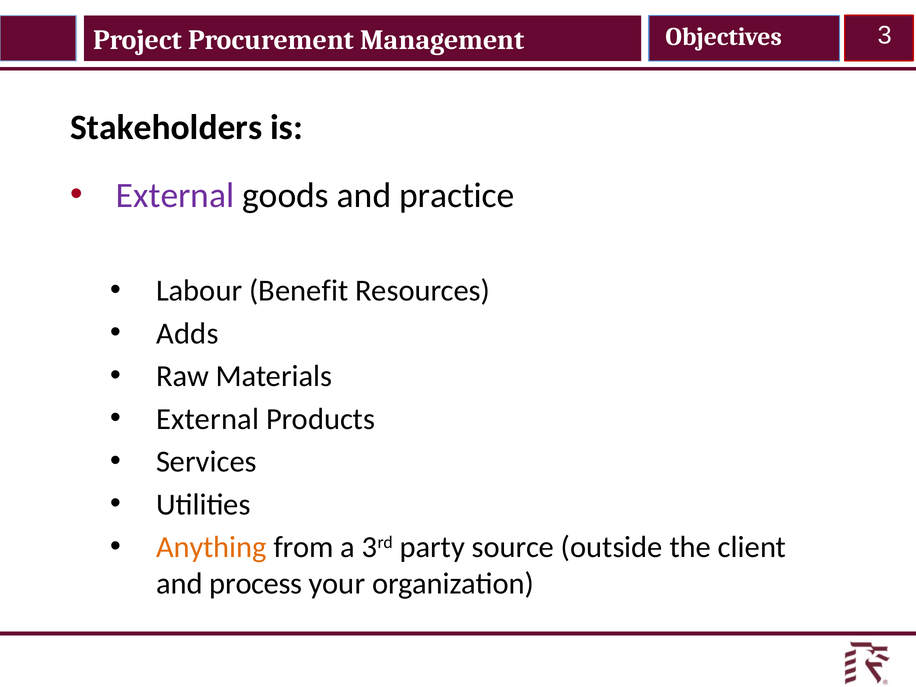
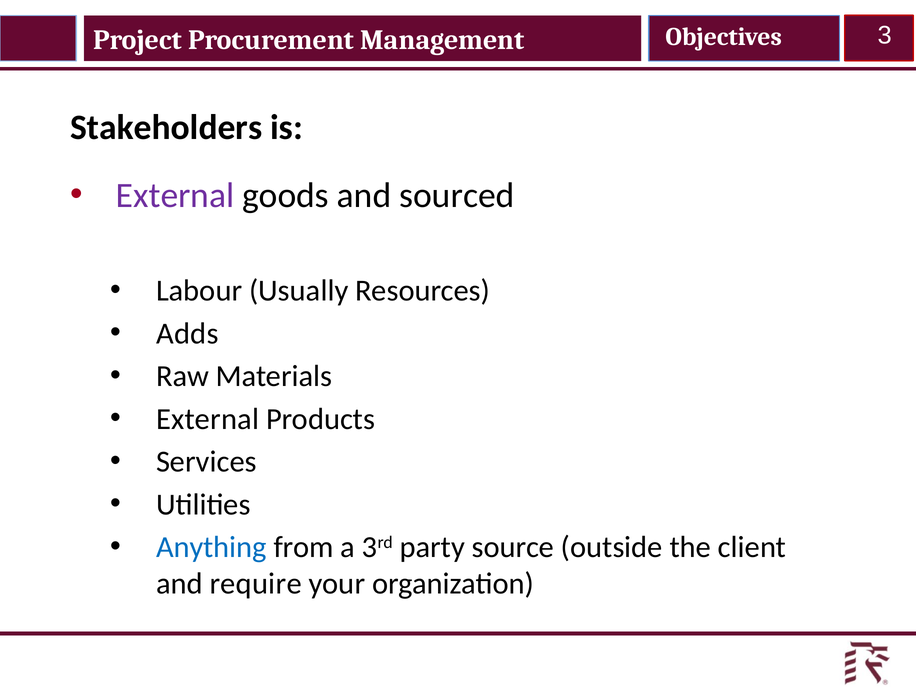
practice: practice -> sourced
Benefit: Benefit -> Usually
Anything colour: orange -> blue
process: process -> require
